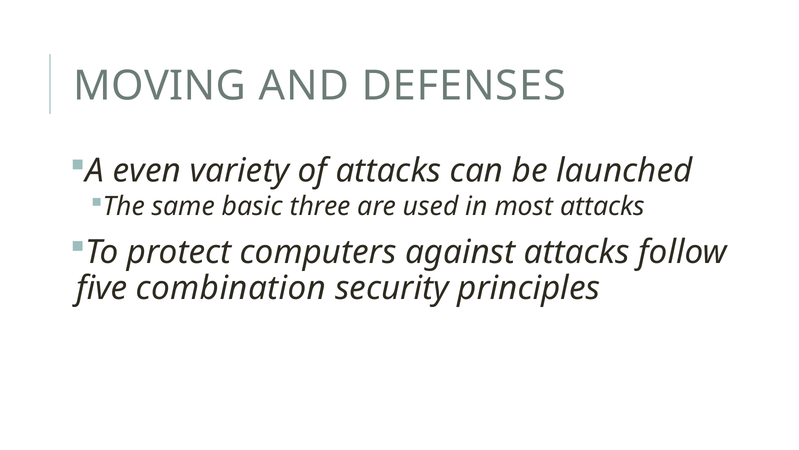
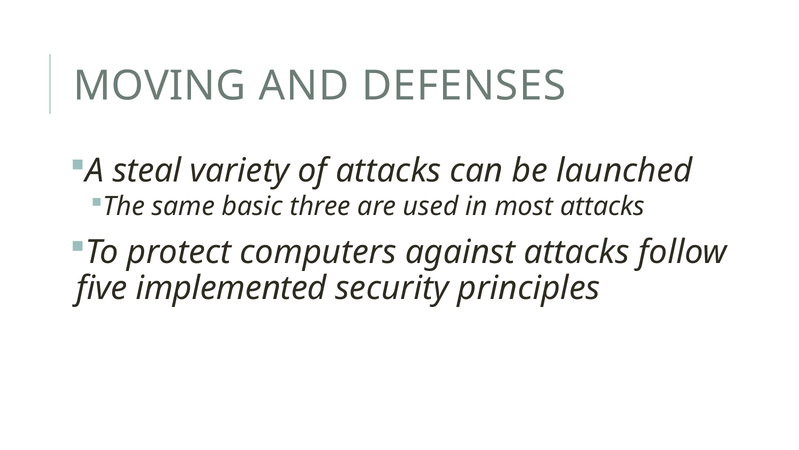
even: even -> steal
combination: combination -> implemented
